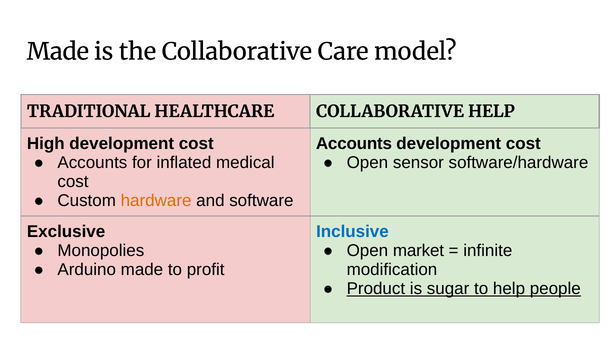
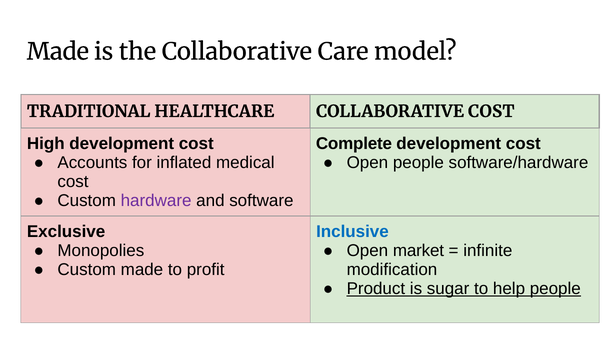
COLLABORATIVE HELP: HELP -> COST
Accounts at (354, 144): Accounts -> Complete
Open sensor: sensor -> people
hardware colour: orange -> purple
Arduino at (87, 269): Arduino -> Custom
